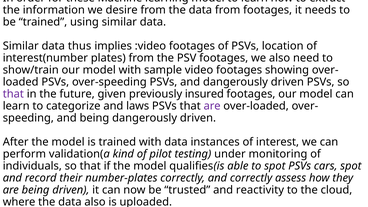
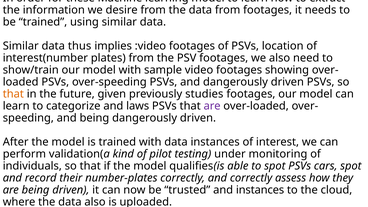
that at (13, 94) colour: purple -> orange
insured: insured -> studies
and reactivity: reactivity -> instances
